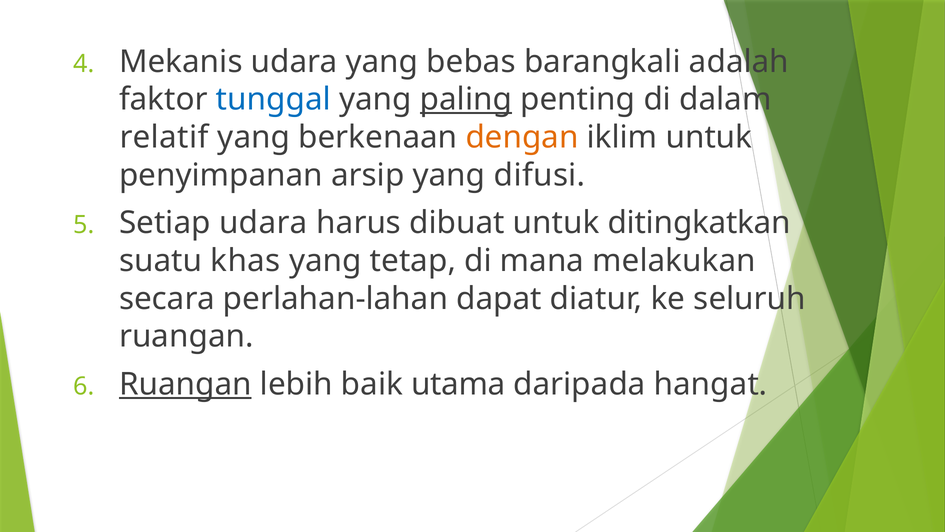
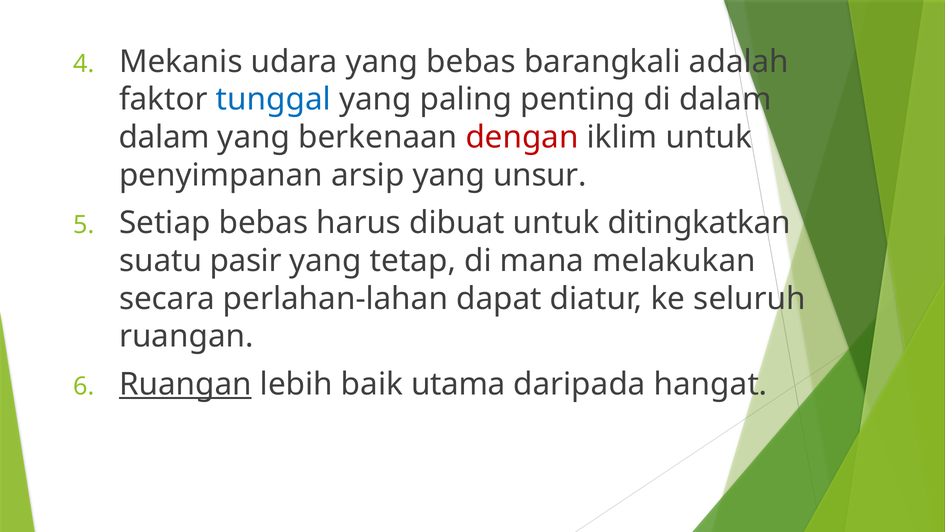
paling underline: present -> none
relatif at (164, 137): relatif -> dalam
dengan colour: orange -> red
difusi: difusi -> unsur
Setiap udara: udara -> bebas
khas: khas -> pasir
